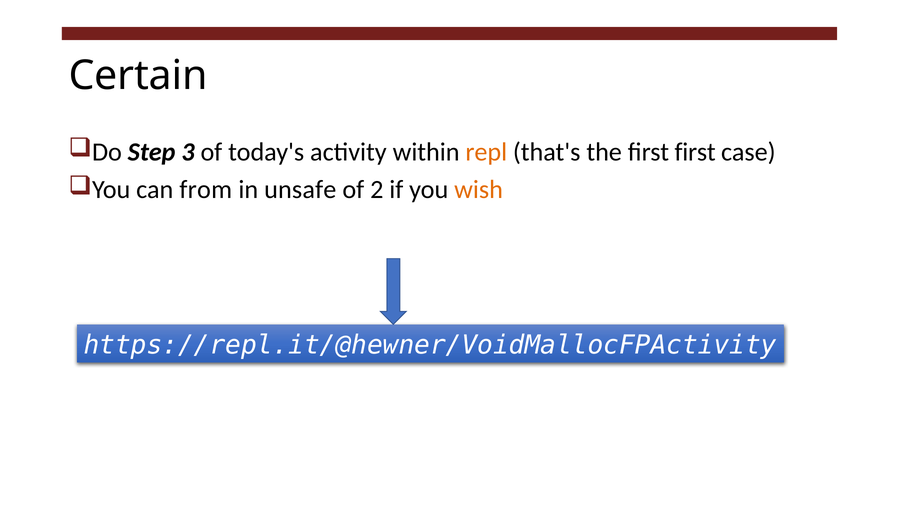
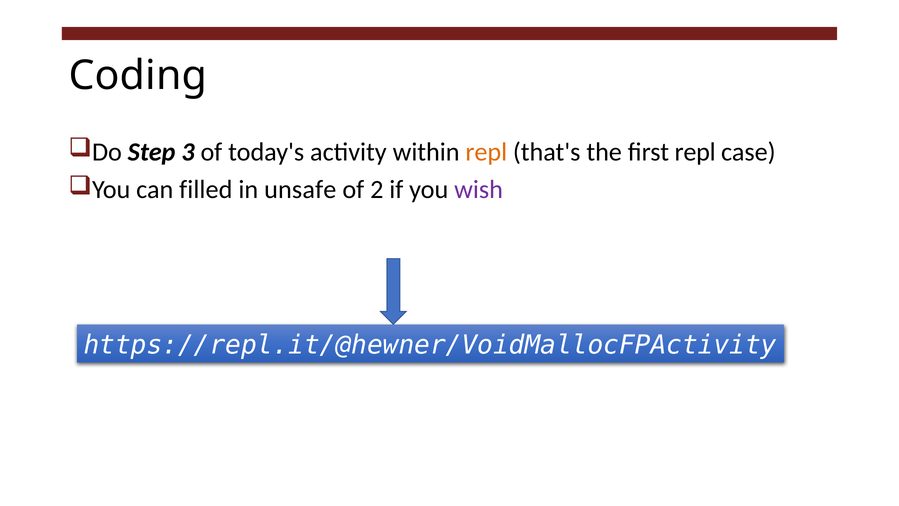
Certain: Certain -> Coding
first first: first -> repl
from: from -> filled
wish colour: orange -> purple
